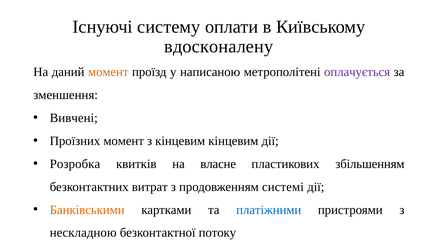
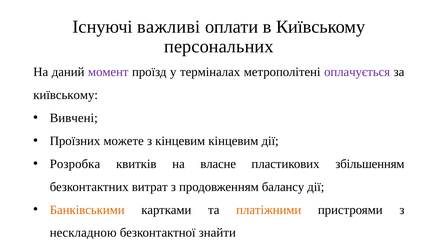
систему: систему -> важливі
вдосконалену: вдосконалену -> персональних
момент at (108, 72) colour: orange -> purple
написаною: написаною -> терміналах
зменшення at (66, 95): зменшення -> київському
Проїзних момент: момент -> можете
системі: системі -> балансу
платіжними colour: blue -> orange
потоку: потоку -> знайти
